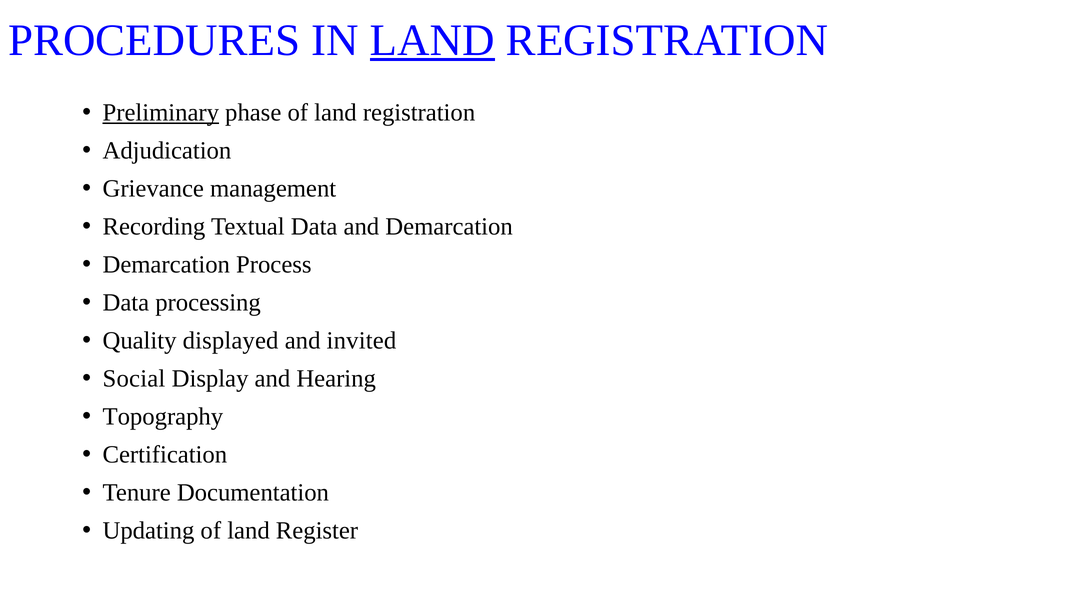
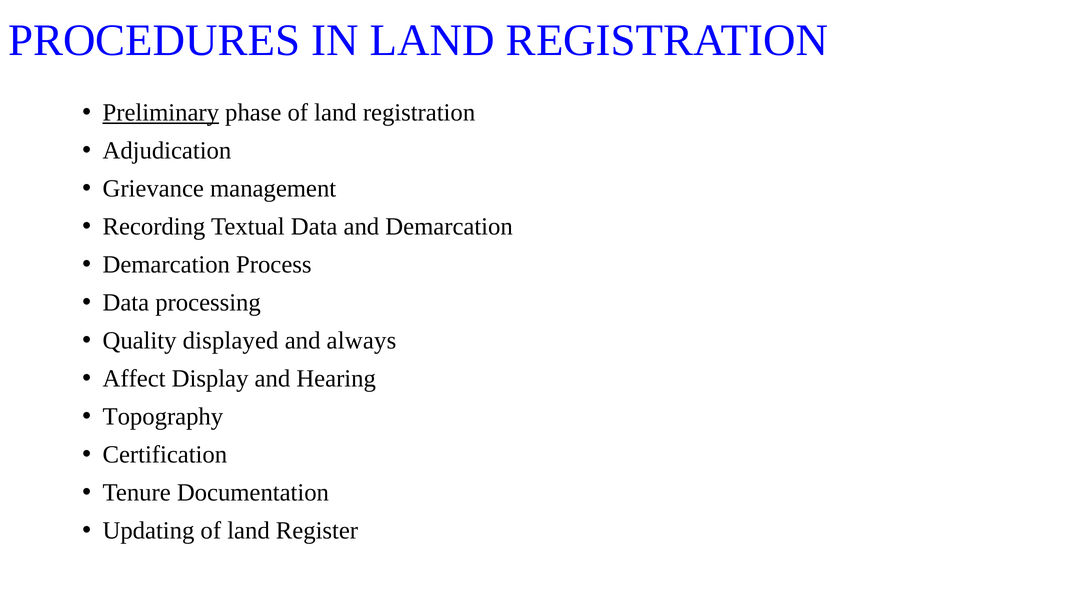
LAND at (432, 40) underline: present -> none
invited: invited -> always
Social: Social -> Affect
